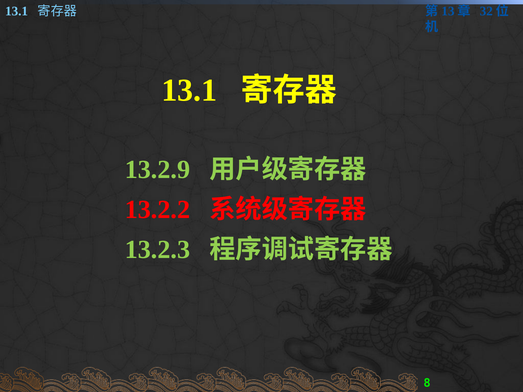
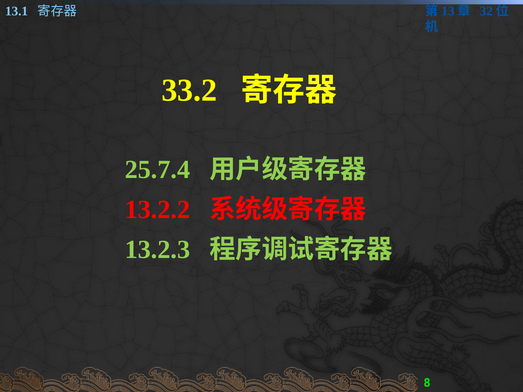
13.1 at (189, 90): 13.1 -> 33.2
13.2.9: 13.2.9 -> 25.7.4
